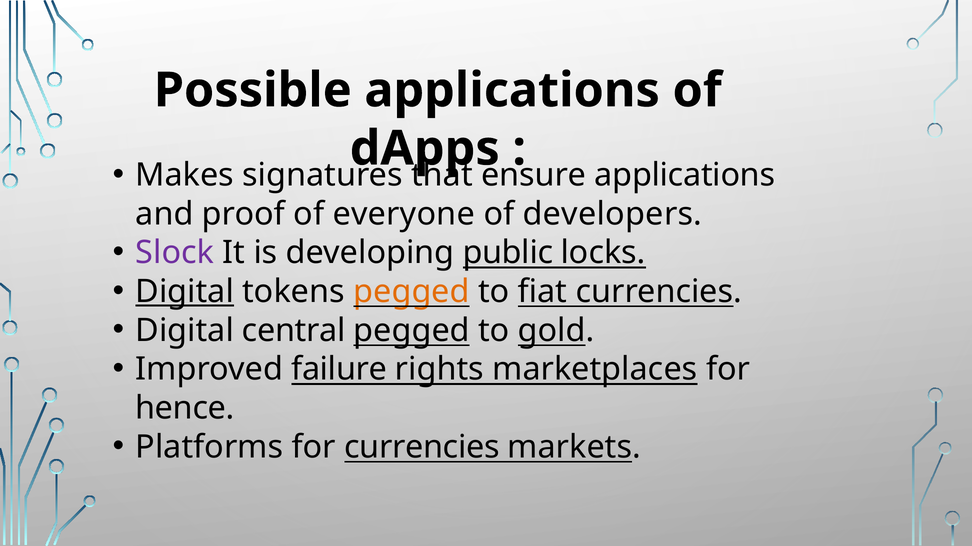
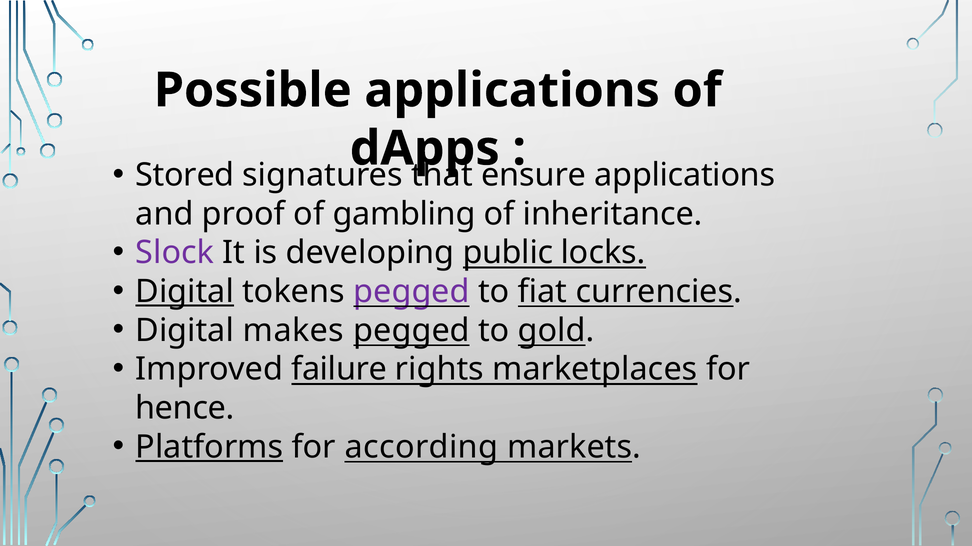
Makes: Makes -> Stored
everyone: everyone -> gambling
developers: developers -> inheritance
pegged at (412, 292) colour: orange -> purple
central: central -> makes
Platforms underline: none -> present
for currencies: currencies -> according
